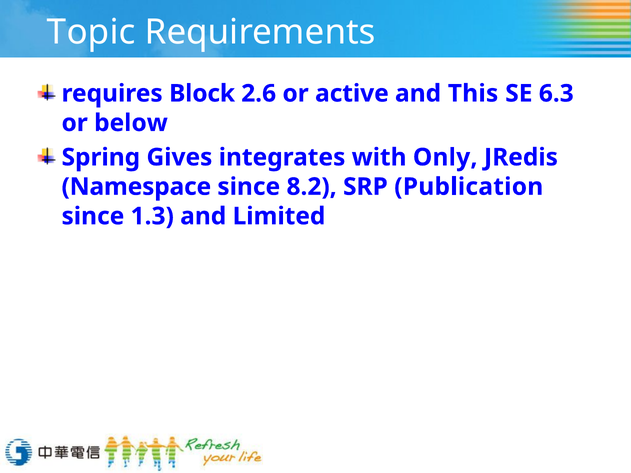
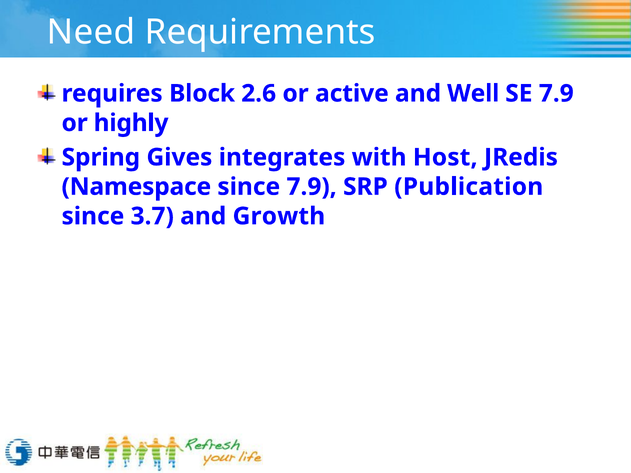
Topic: Topic -> Need
This: This -> Well
SE 6.3: 6.3 -> 7.9
below: below -> highly
Only: Only -> Host
since 8.2: 8.2 -> 7.9
1.3: 1.3 -> 3.7
Limited: Limited -> Growth
